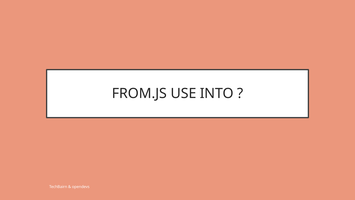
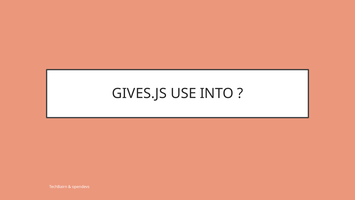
FROM.JS: FROM.JS -> GIVES.JS
